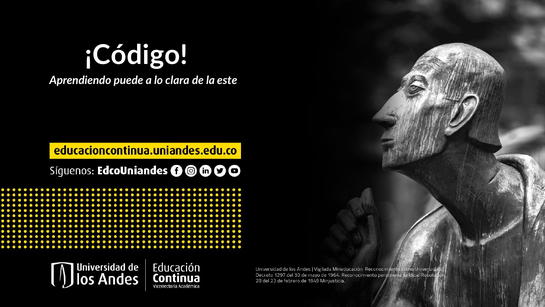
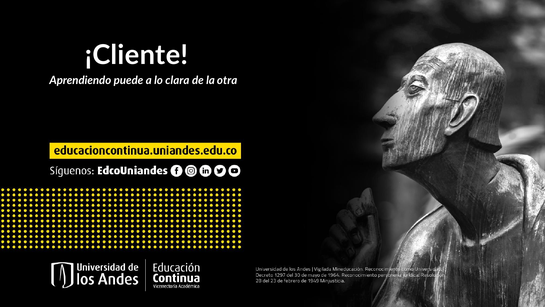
¡Código: ¡Código -> ¡Cliente
este: este -> otra
